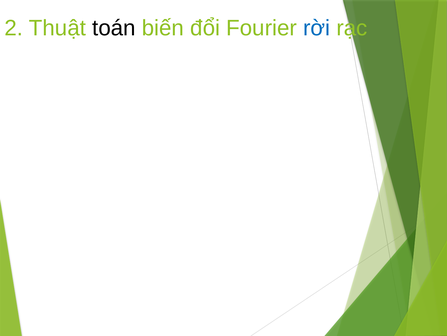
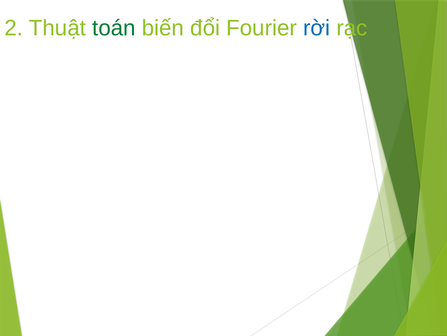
toán colour: black -> green
